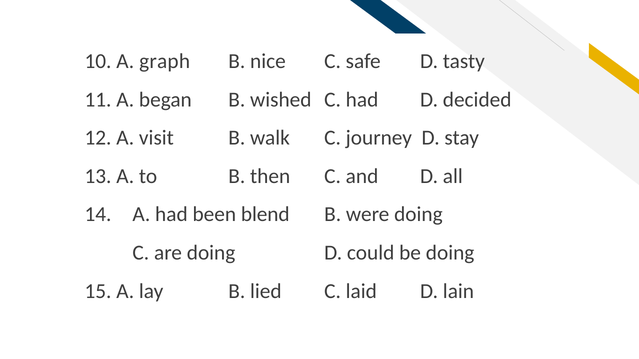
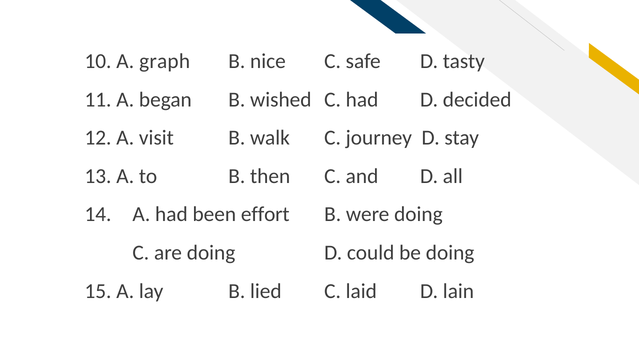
blend: blend -> effort
